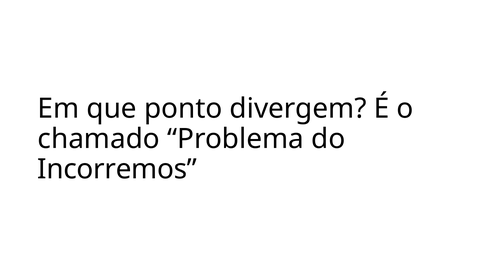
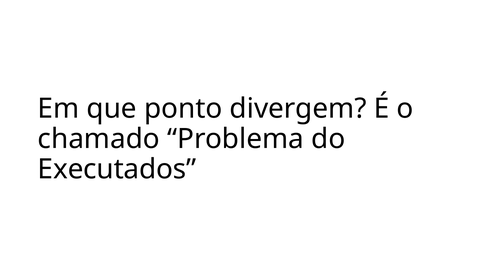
Incorremos: Incorremos -> Executados
